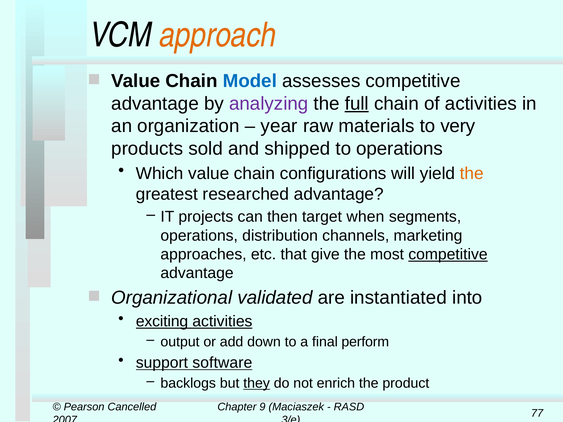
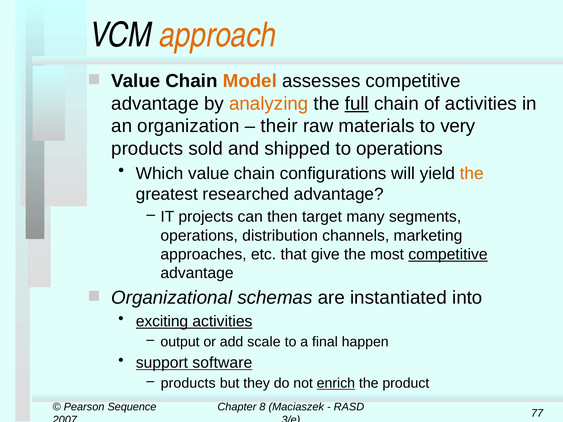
Model colour: blue -> orange
analyzing colour: purple -> orange
year: year -> their
when: when -> many
validated: validated -> schemas
down: down -> scale
perform: perform -> happen
backlogs at (188, 384): backlogs -> products
they underline: present -> none
enrich underline: none -> present
Cancelled: Cancelled -> Sequence
9: 9 -> 8
